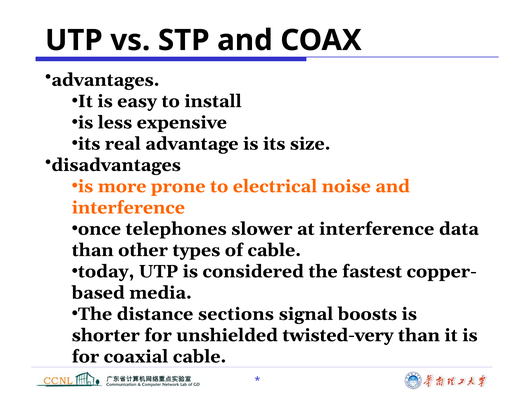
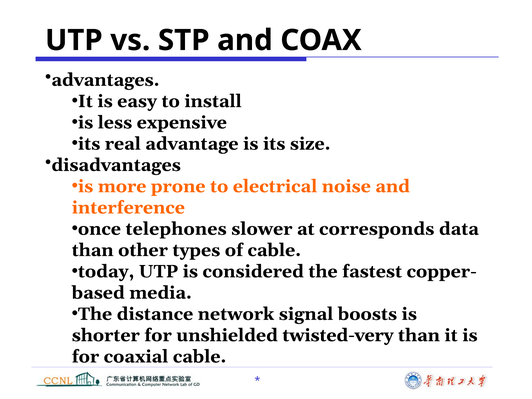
at interference: interference -> corresponds
sections: sections -> network
